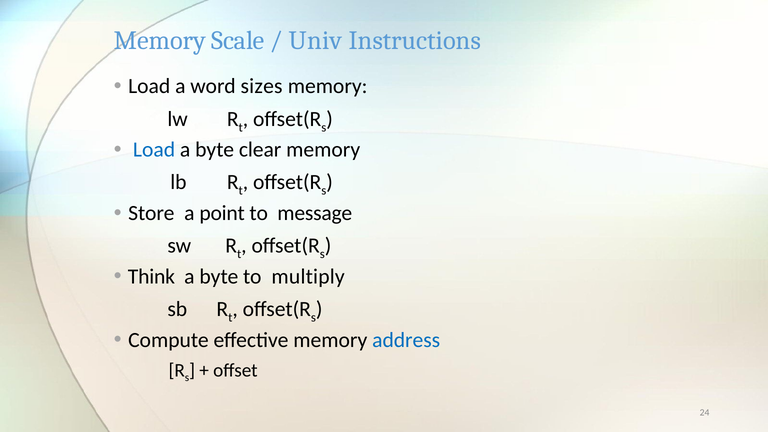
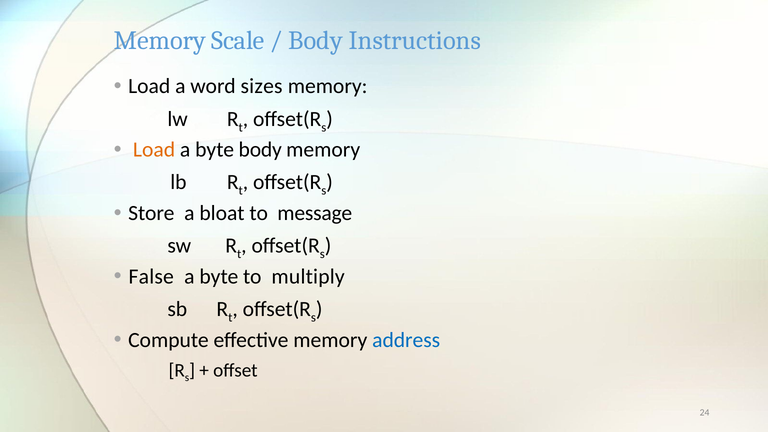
Univ at (315, 41): Univ -> Body
Load at (154, 150) colour: blue -> orange
byte clear: clear -> body
point: point -> bloat
Think: Think -> False
